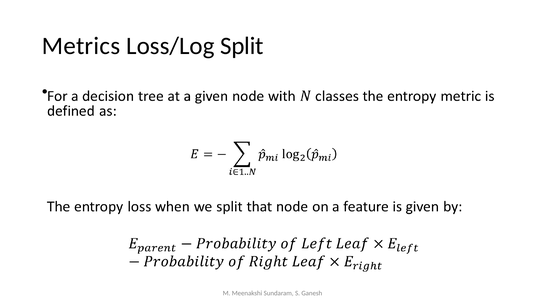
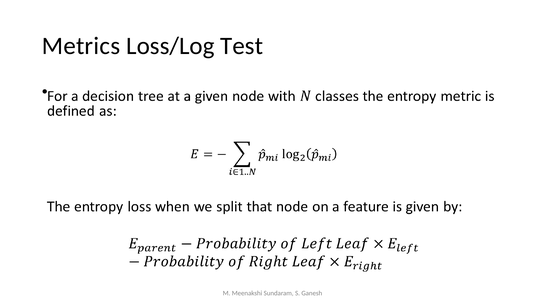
Split: Split -> Test
